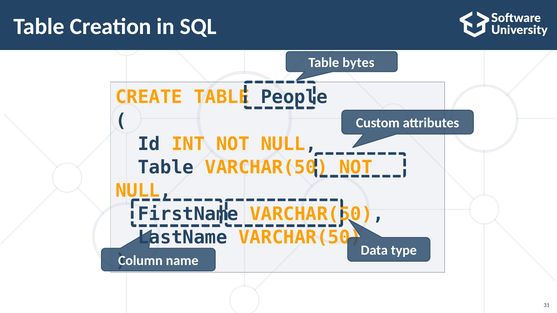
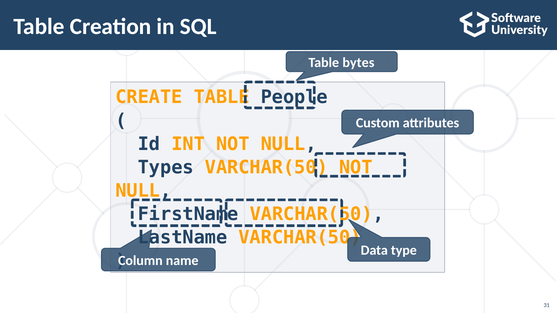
Table at (166, 167): Table -> Types
